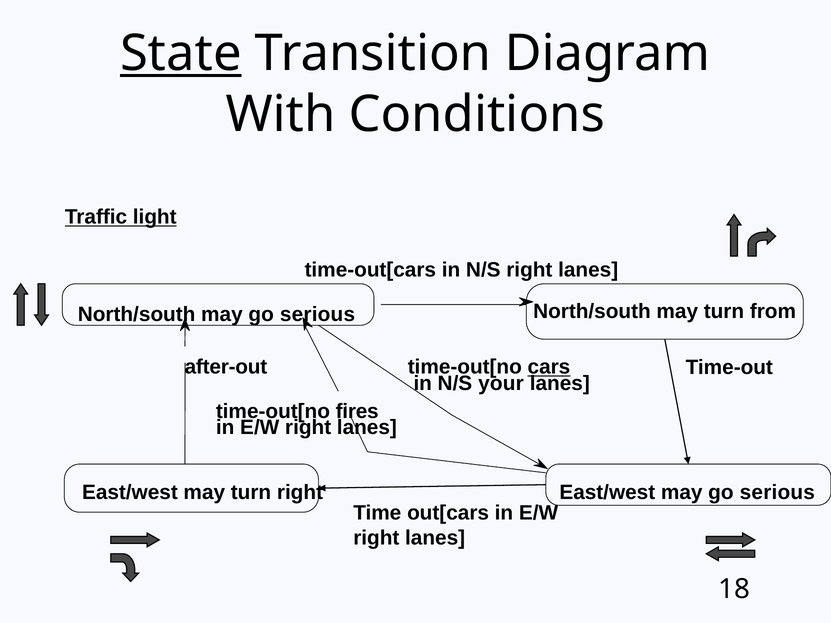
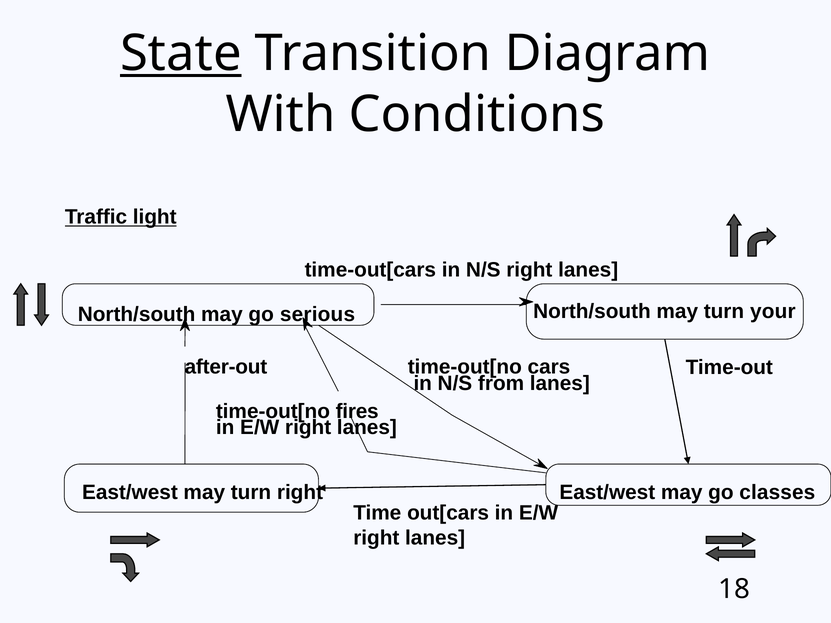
from: from -> your
cars underline: present -> none
your: your -> from
East/west may go serious: serious -> classes
